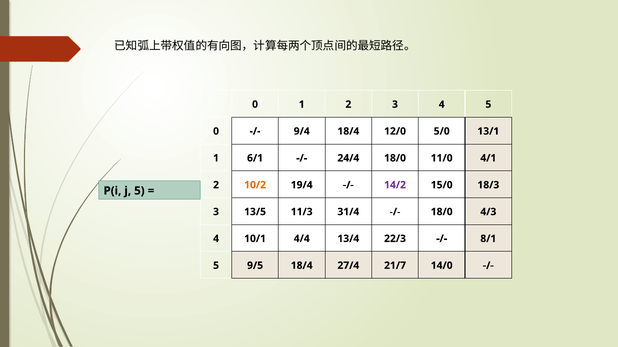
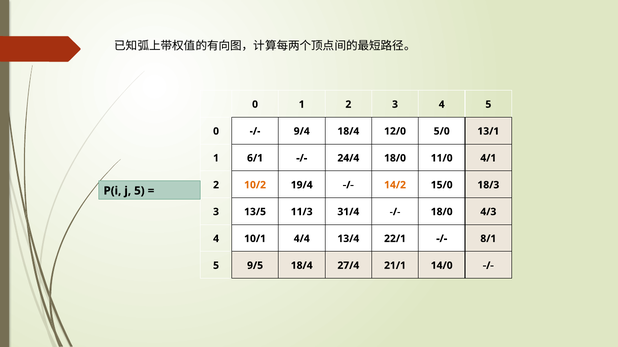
14/2 colour: purple -> orange
22/3: 22/3 -> 22/1
21/7: 21/7 -> 21/1
